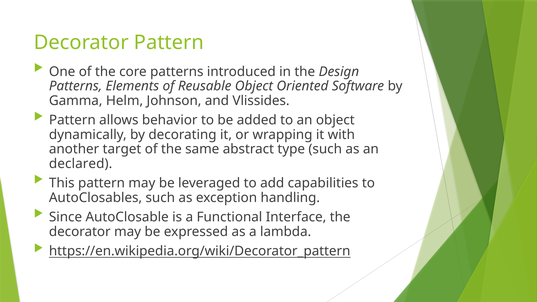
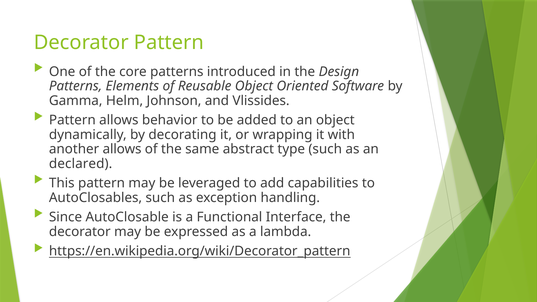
another target: target -> allows
